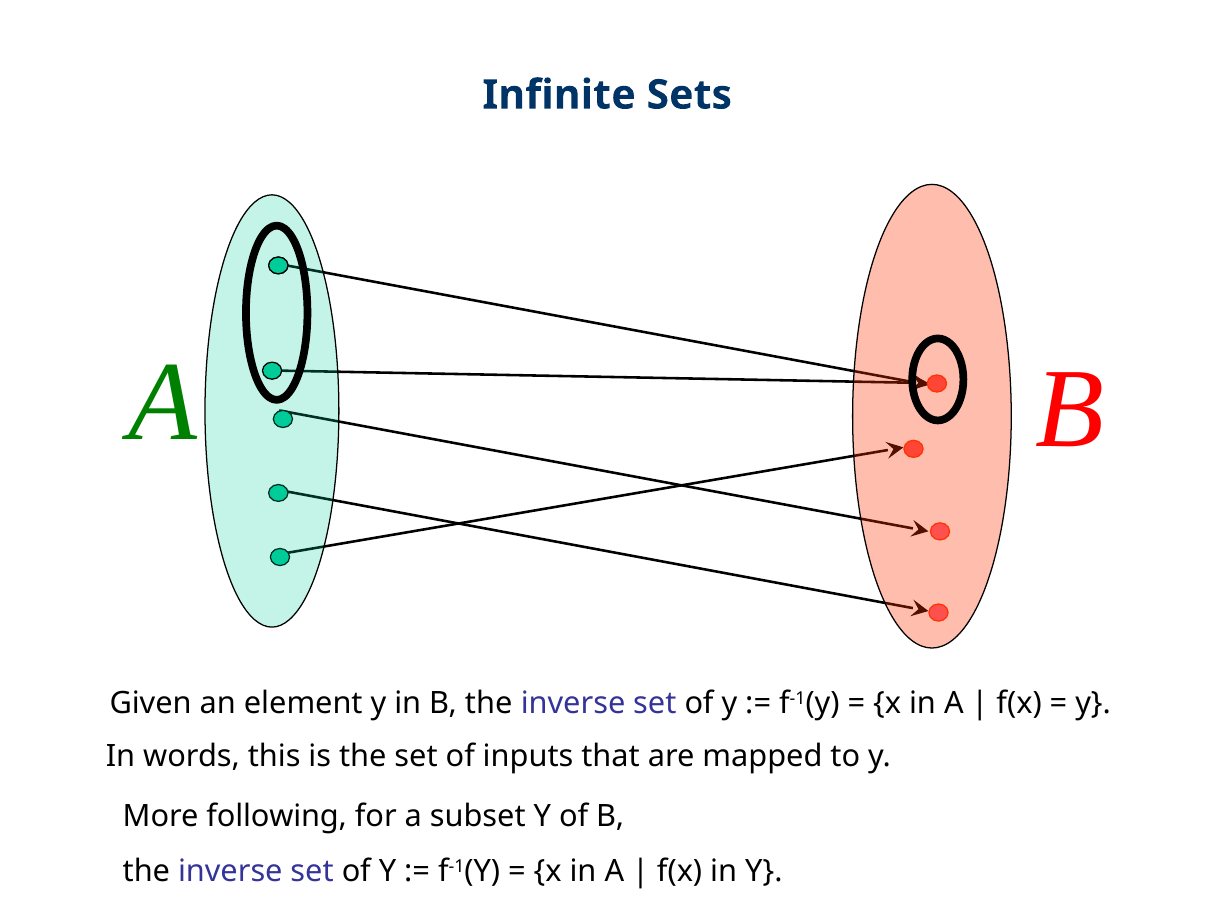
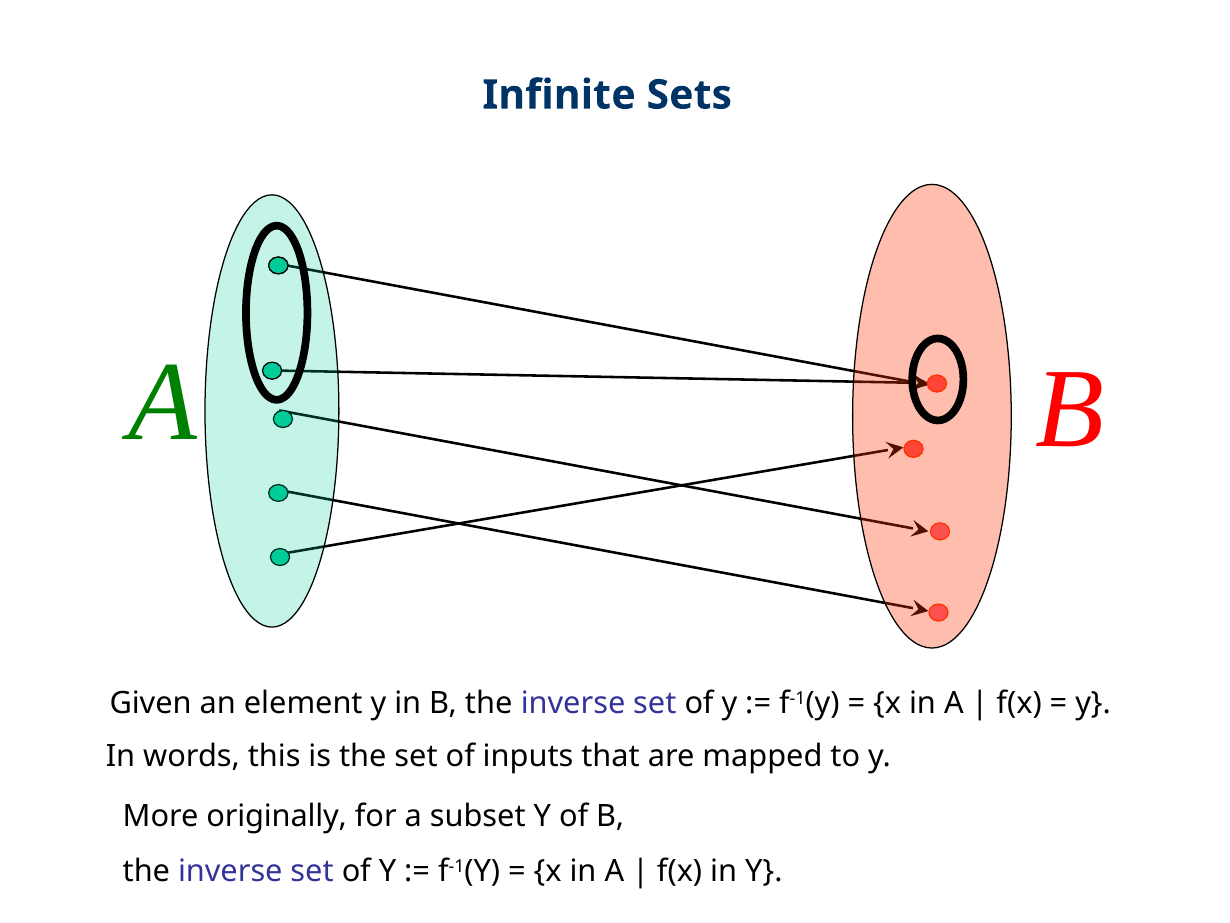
following: following -> originally
